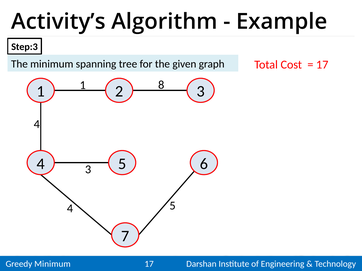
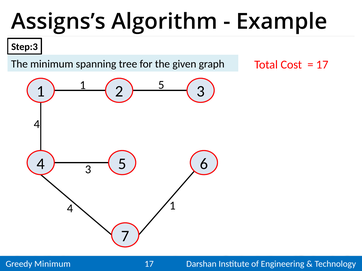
Activity’s: Activity’s -> Assigns’s
1 8: 8 -> 5
5 at (173, 206): 5 -> 1
